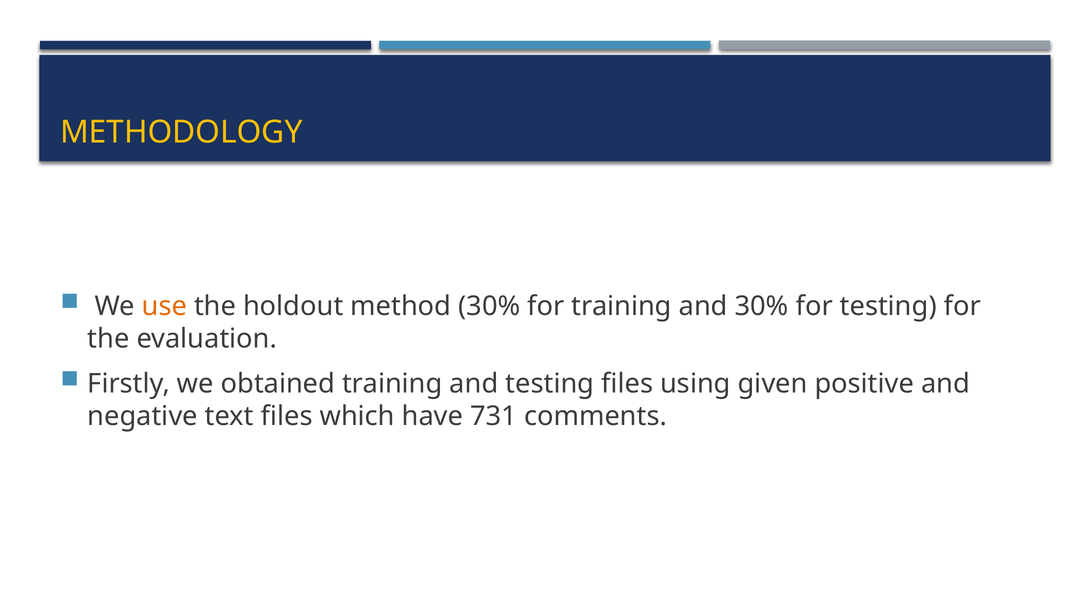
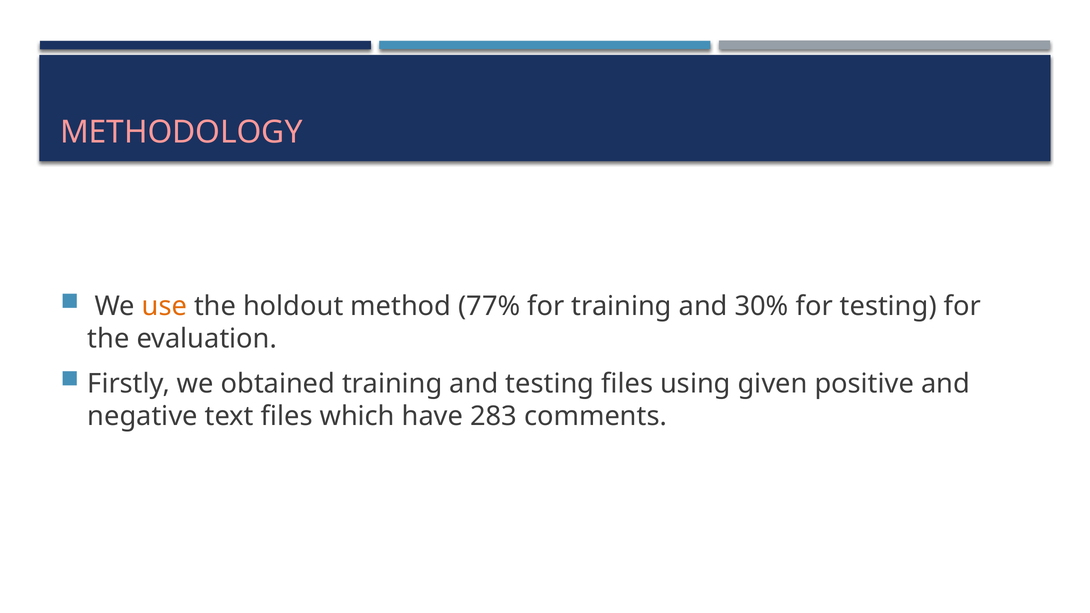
METHODOLOGY colour: yellow -> pink
method 30%: 30% -> 77%
731: 731 -> 283
